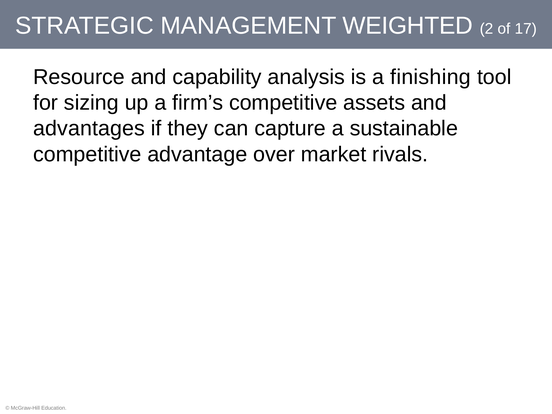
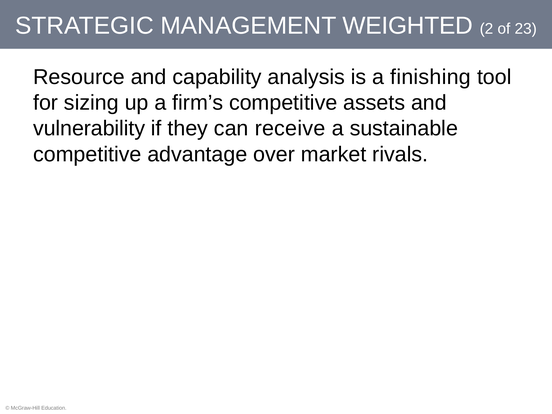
17: 17 -> 23
advantages: advantages -> vulnerability
capture: capture -> receive
